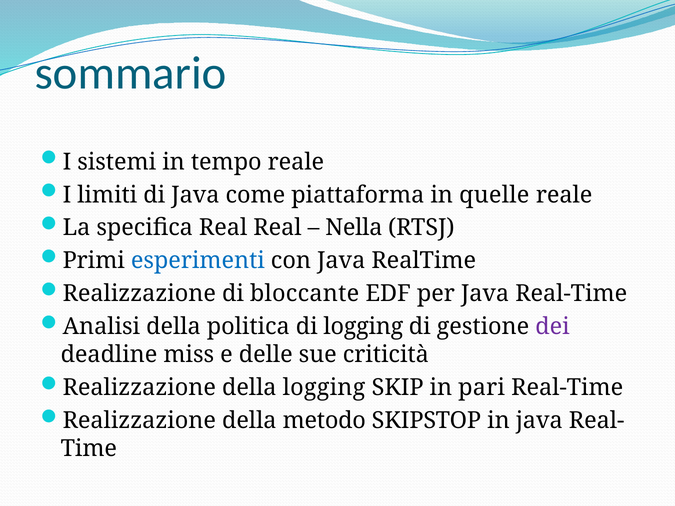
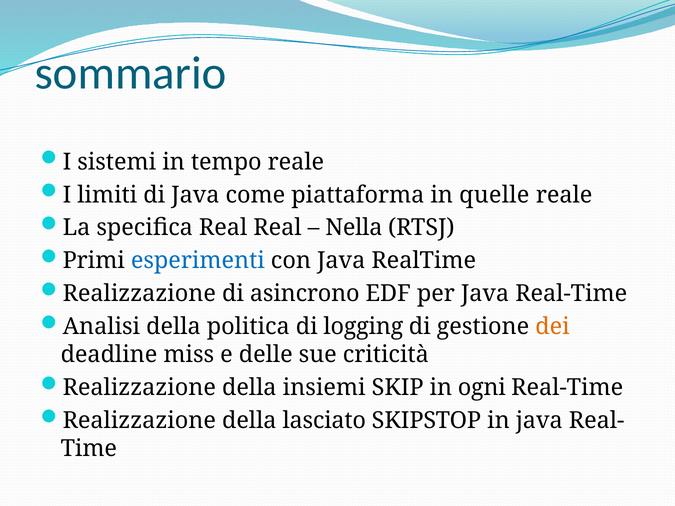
bloccante: bloccante -> asincrono
dei colour: purple -> orange
della logging: logging -> insiemi
pari: pari -> ogni
metodo: metodo -> lasciato
